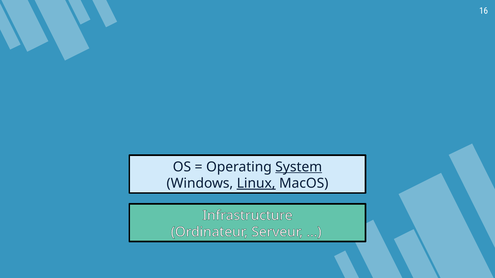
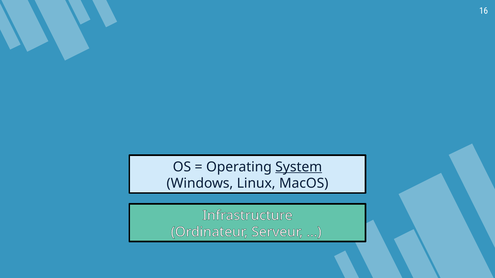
Linux underline: present -> none
